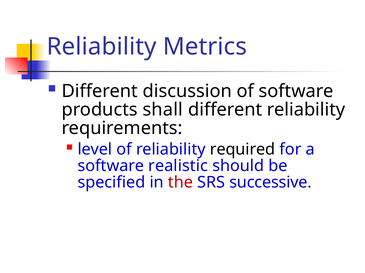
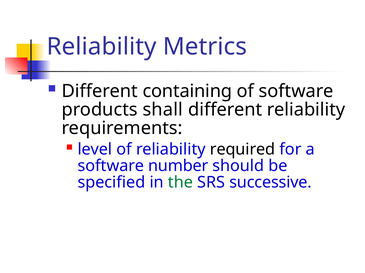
discussion: discussion -> containing
realistic: realistic -> number
the colour: red -> green
